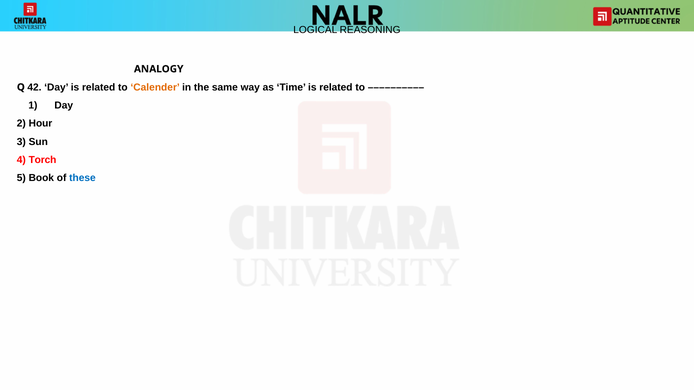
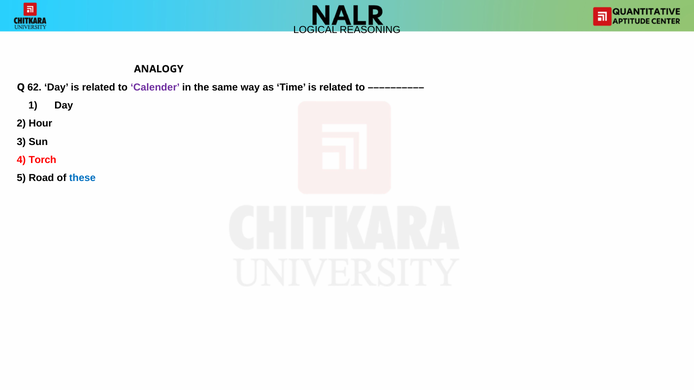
42: 42 -> 62
Calender colour: orange -> purple
Book: Book -> Road
